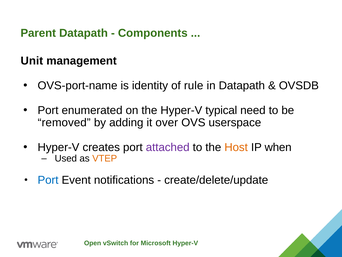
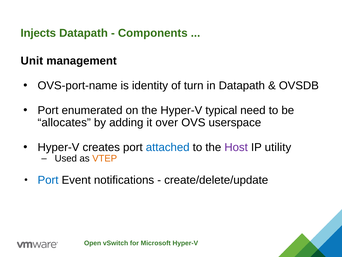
Parent: Parent -> Injects
rule: rule -> turn
removed: removed -> allocates
attached colour: purple -> blue
Host colour: orange -> purple
when: when -> utility
